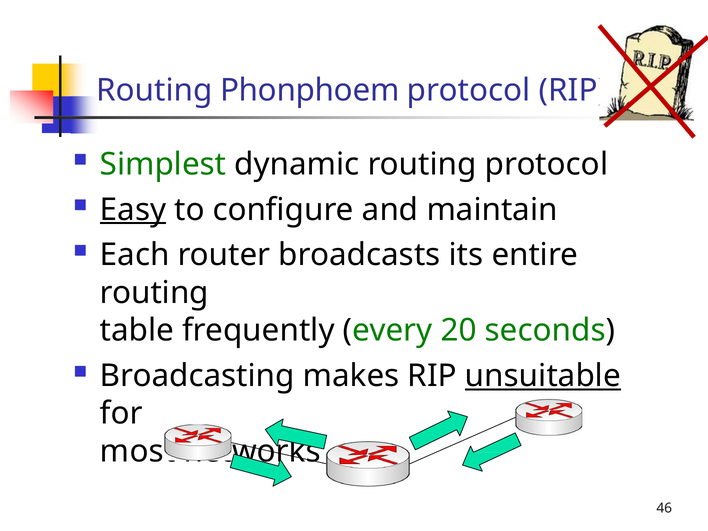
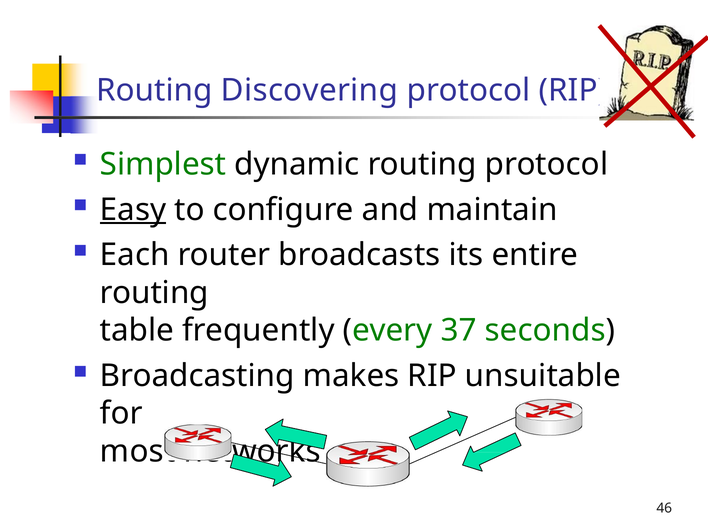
Phonphoem: Phonphoem -> Discovering
20: 20 -> 37
unsuitable underline: present -> none
